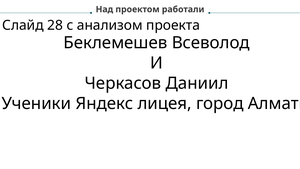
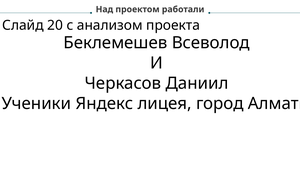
28: 28 -> 20
